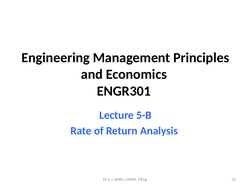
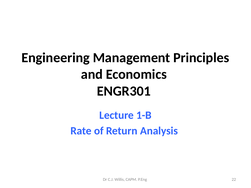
5-B: 5-B -> 1-B
